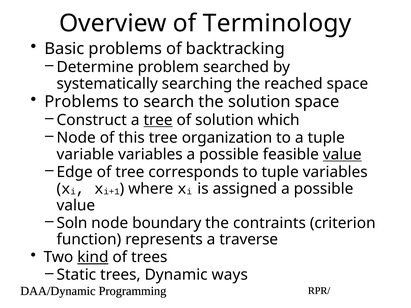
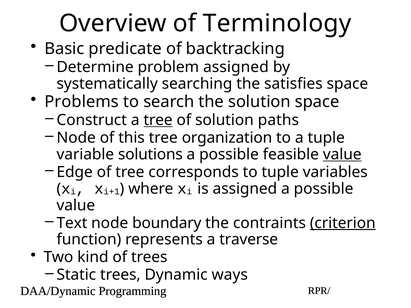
Basic problems: problems -> predicate
problem searched: searched -> assigned
reached: reached -> satisfies
which: which -> paths
variable variables: variables -> solutions
Soln: Soln -> Text
criterion underline: none -> present
kind underline: present -> none
